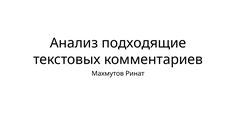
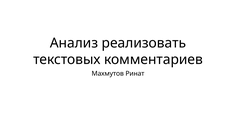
подходящие: подходящие -> реализовать
